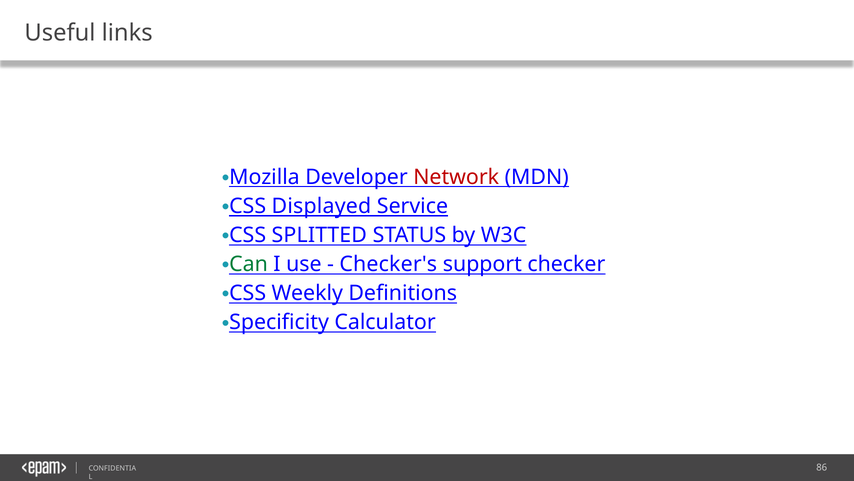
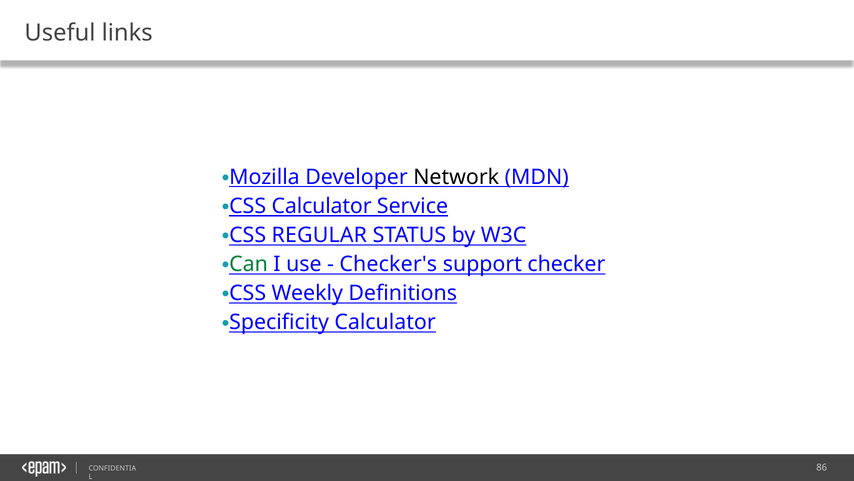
Network colour: red -> black
CSS Displayed: Displayed -> Calculator
SPLITTED: SPLITTED -> REGULAR
